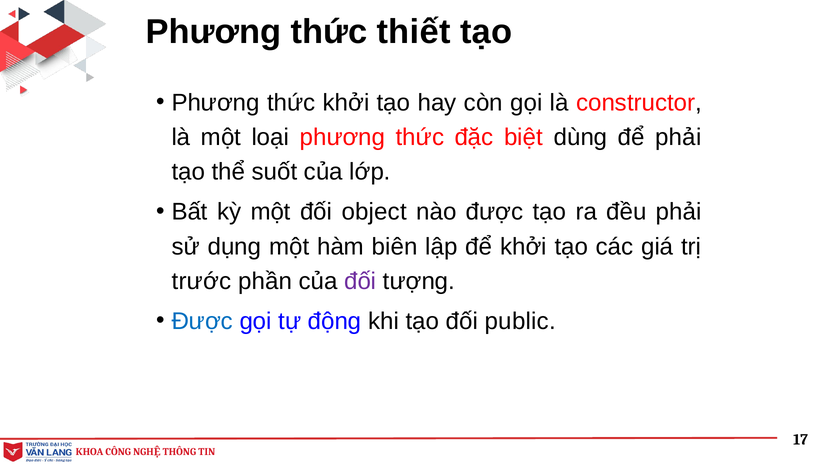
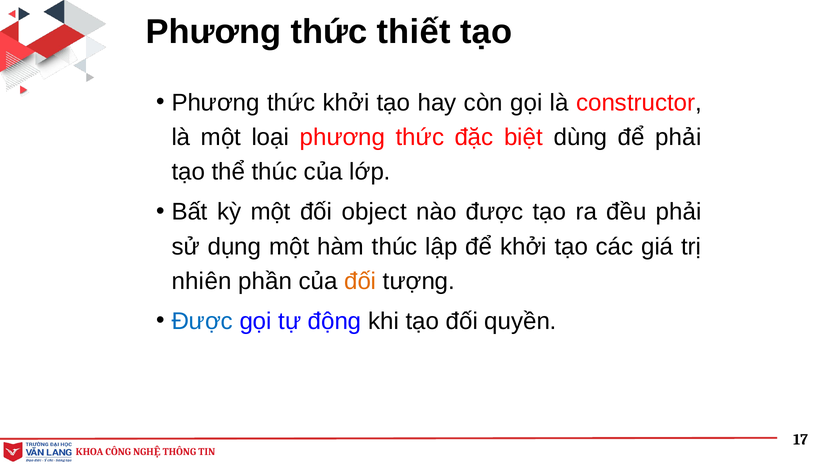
thể suốt: suốt -> thúc
hàm biên: biên -> thúc
trước: trước -> nhiên
đối at (360, 282) colour: purple -> orange
public: public -> quyền
